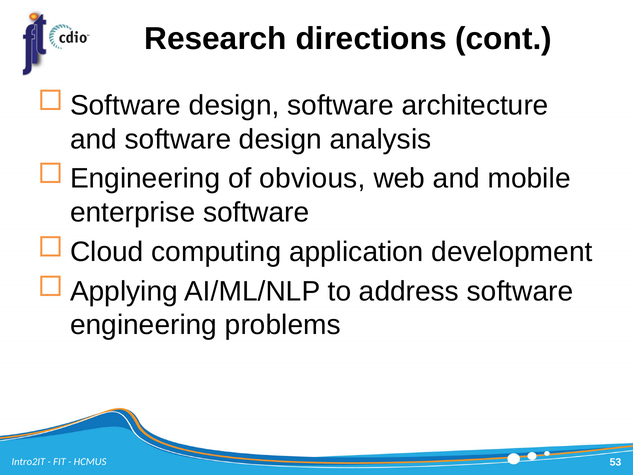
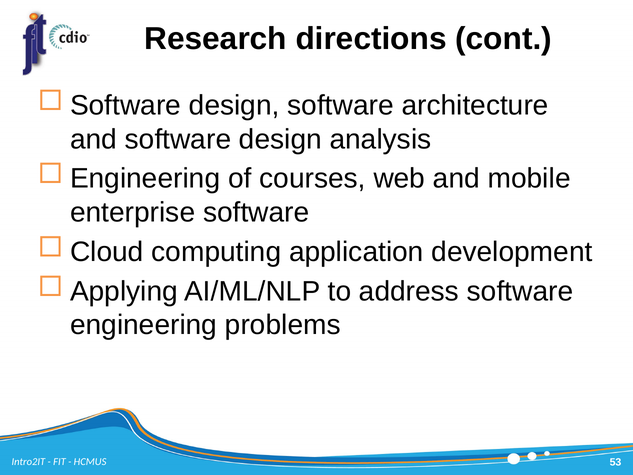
obvious: obvious -> courses
